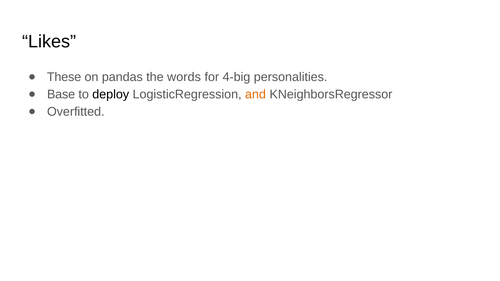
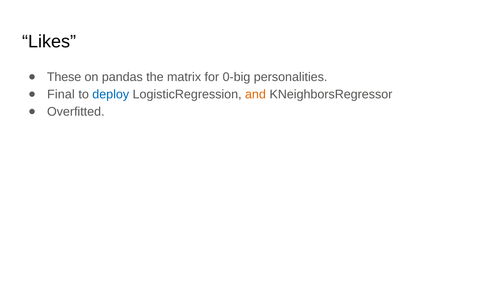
words: words -> matrix
4-big: 4-big -> 0-big
Base: Base -> Final
deploy colour: black -> blue
